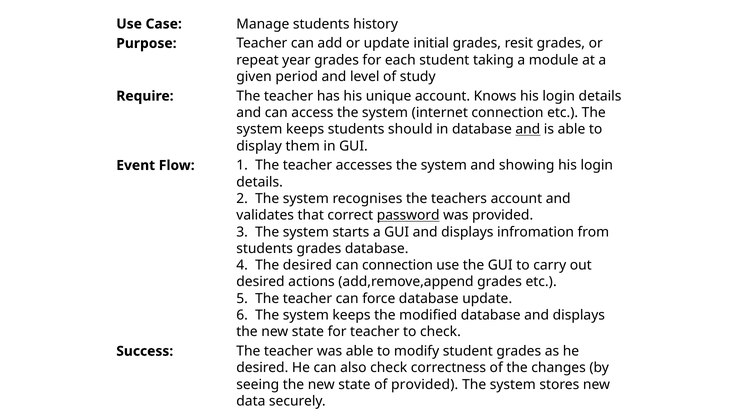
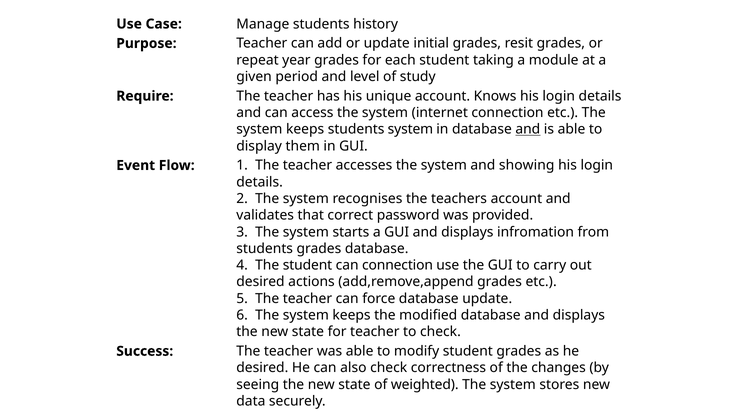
students should: should -> system
password underline: present -> none
The desired: desired -> student
of provided: provided -> weighted
